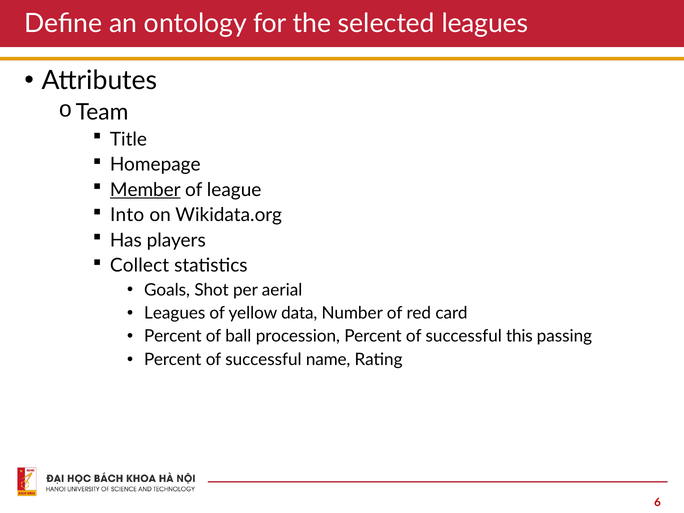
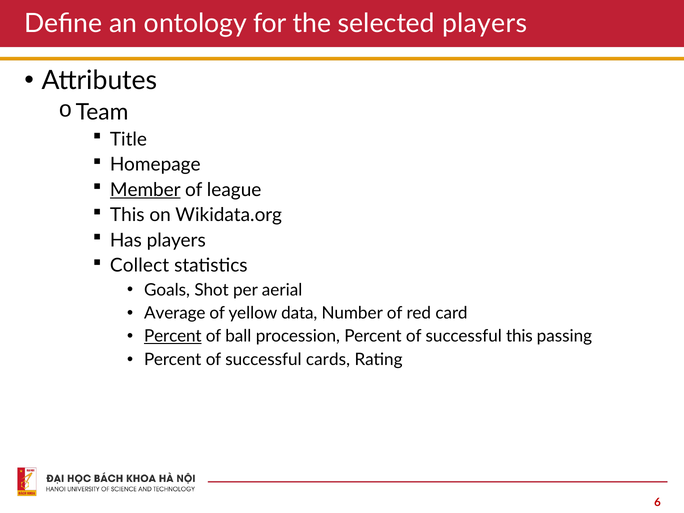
selected leagues: leagues -> players
Into at (127, 215): Into -> This
Leagues at (175, 313): Leagues -> Average
Percent at (173, 336) underline: none -> present
name: name -> cards
